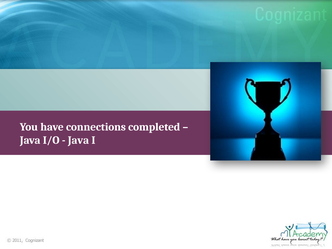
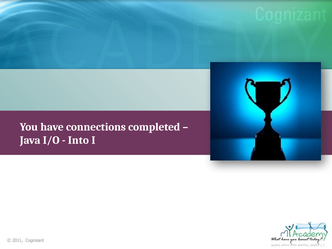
Java at (78, 140): Java -> Into
